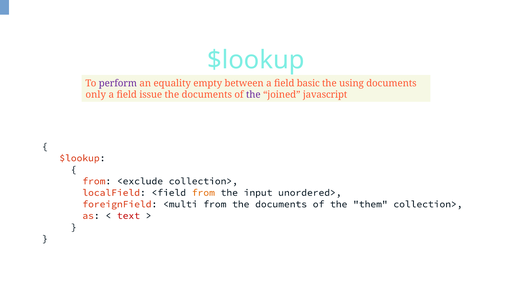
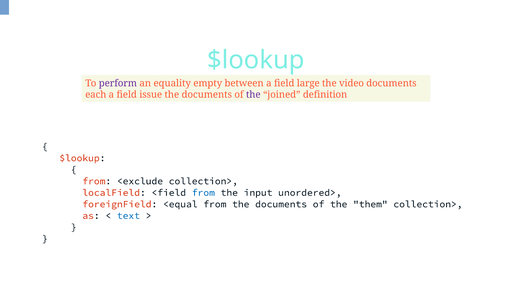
basic: basic -> large
using: using -> video
only: only -> each
javascript: javascript -> definition
from at (203, 193) colour: orange -> blue
<multi: <multi -> <equal
text colour: red -> blue
